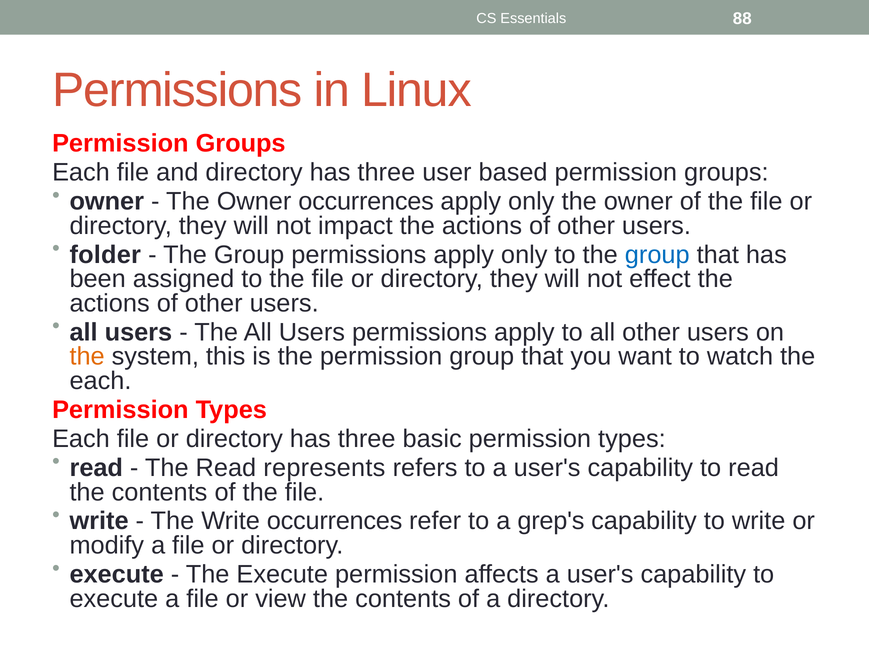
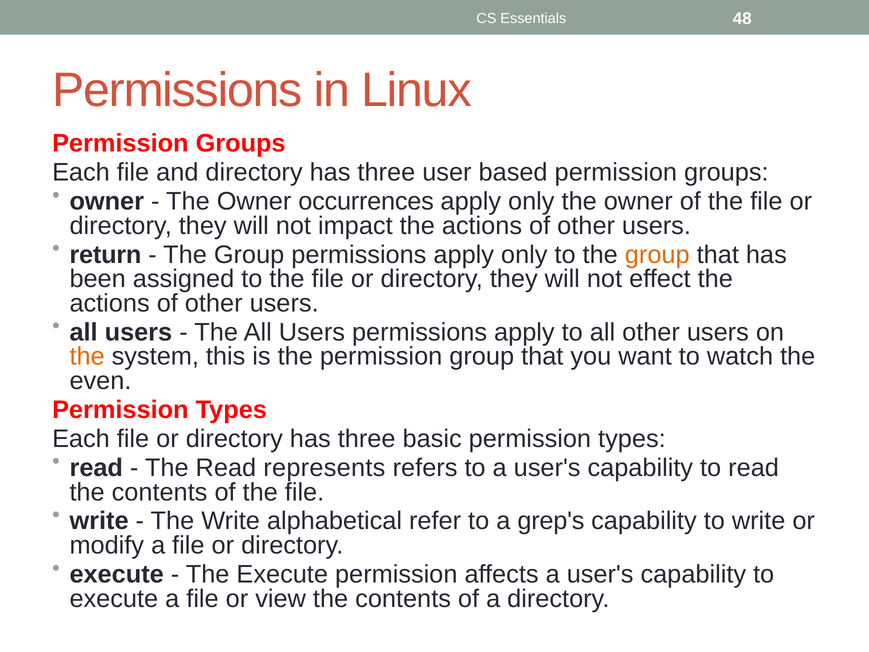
88: 88 -> 48
folder: folder -> return
group at (657, 255) colour: blue -> orange
each at (100, 381): each -> even
Write occurrences: occurrences -> alphabetical
